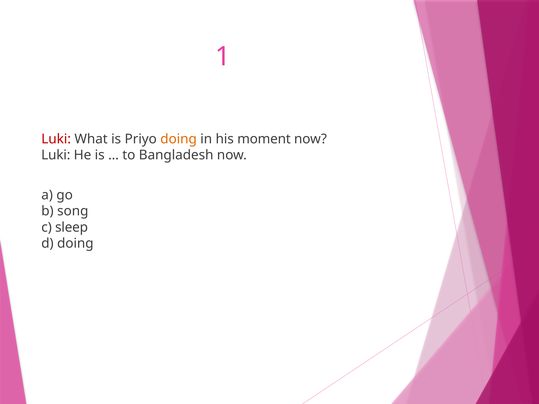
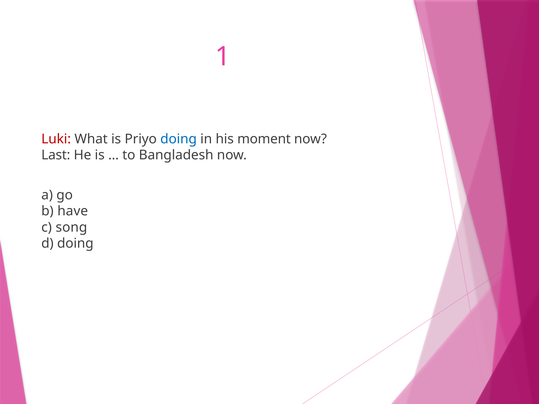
doing at (179, 139) colour: orange -> blue
Luki at (56, 155): Luki -> Last
song: song -> have
sleep: sleep -> song
